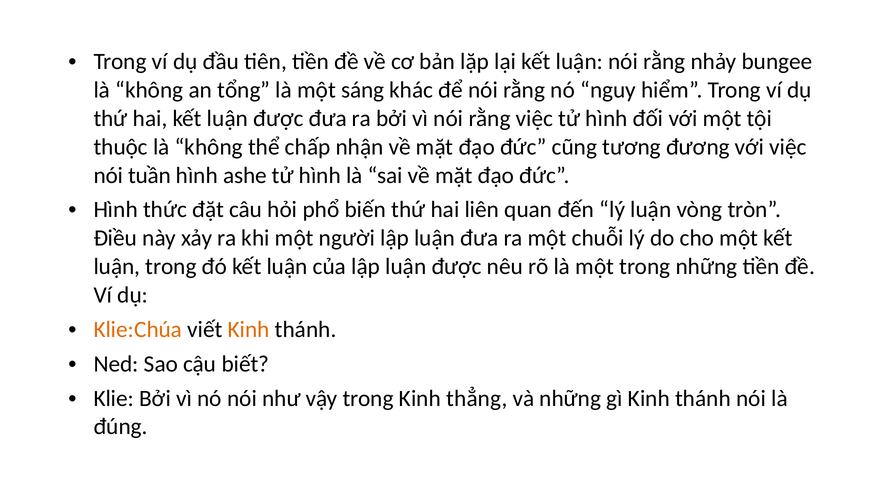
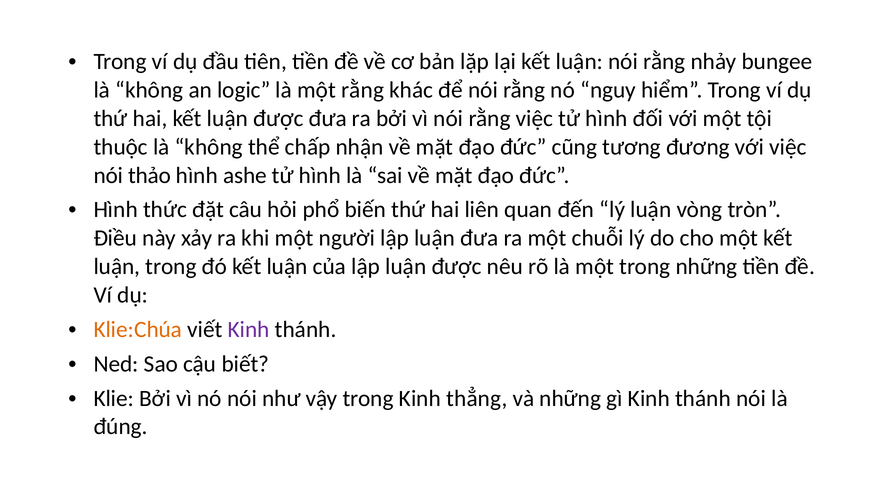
tổng: tổng -> logic
một sáng: sáng -> rằng
tuần: tuần -> thảo
Kinh at (249, 330) colour: orange -> purple
